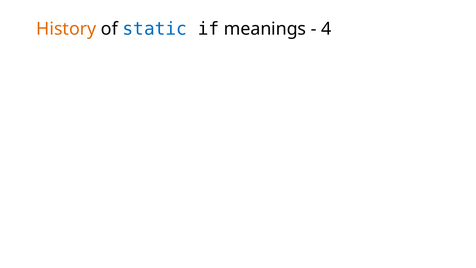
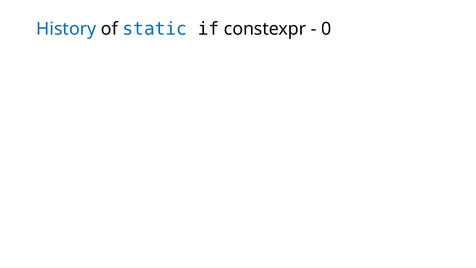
History colour: orange -> blue
meanings: meanings -> constexpr
4: 4 -> 0
